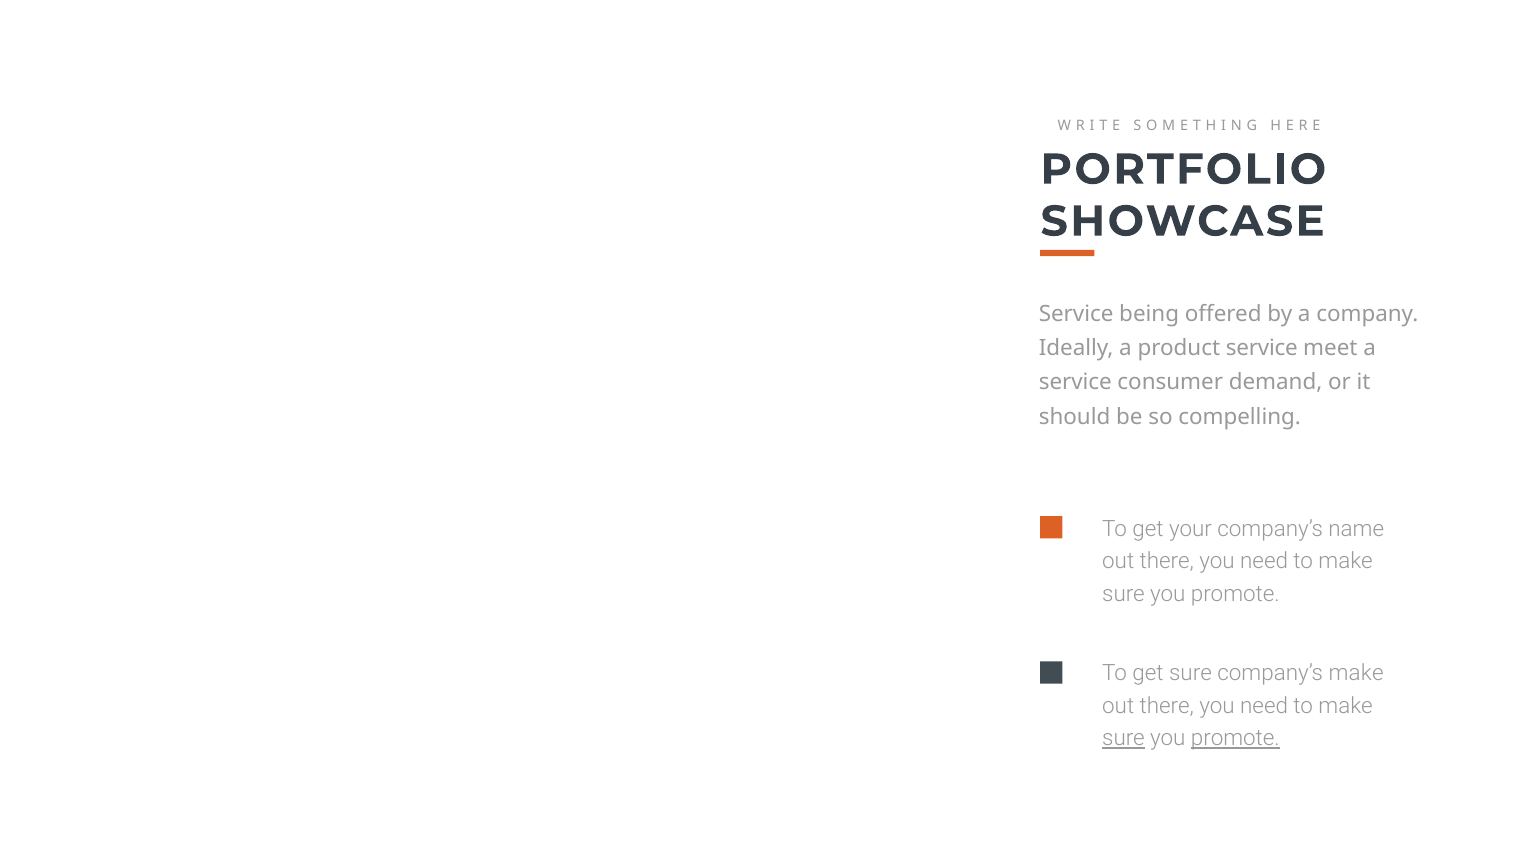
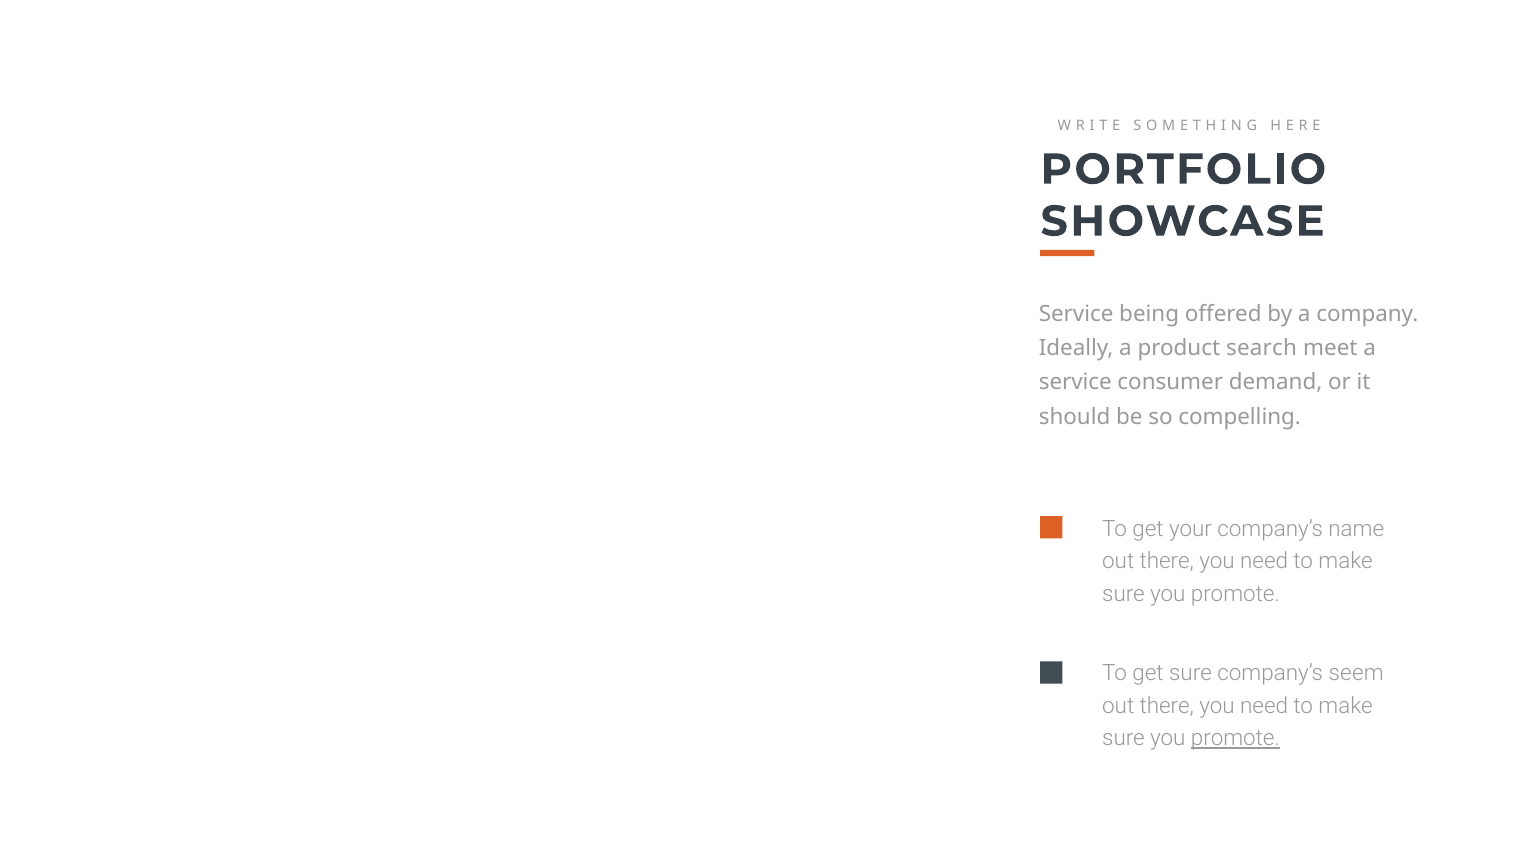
product service: service -> search
company’s make: make -> seem
sure at (1124, 738) underline: present -> none
